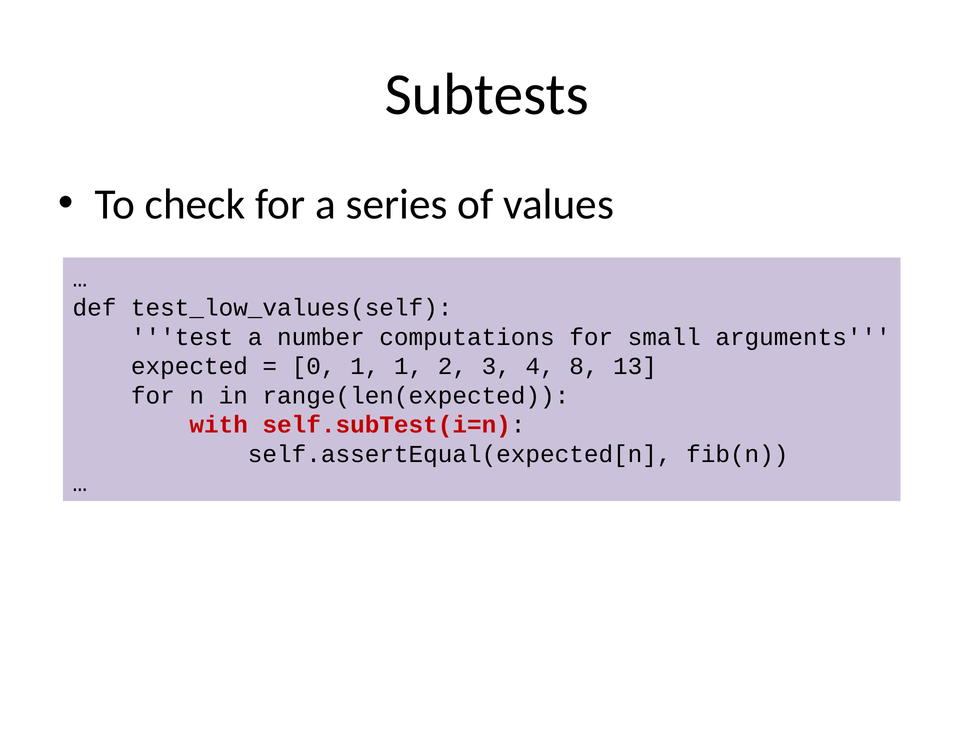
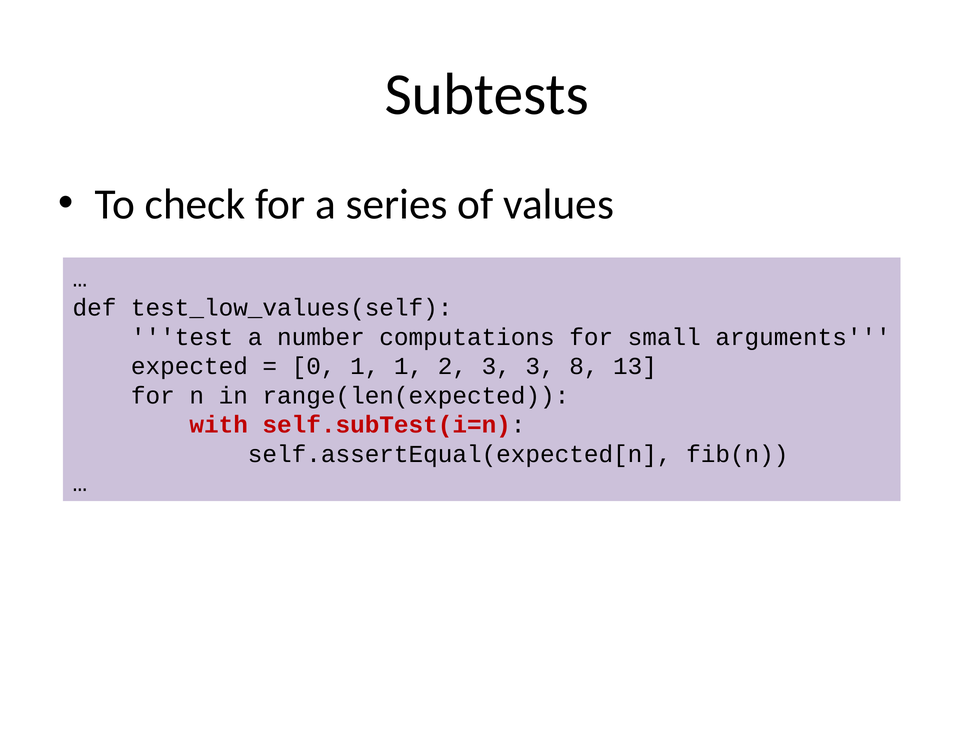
3 4: 4 -> 3
